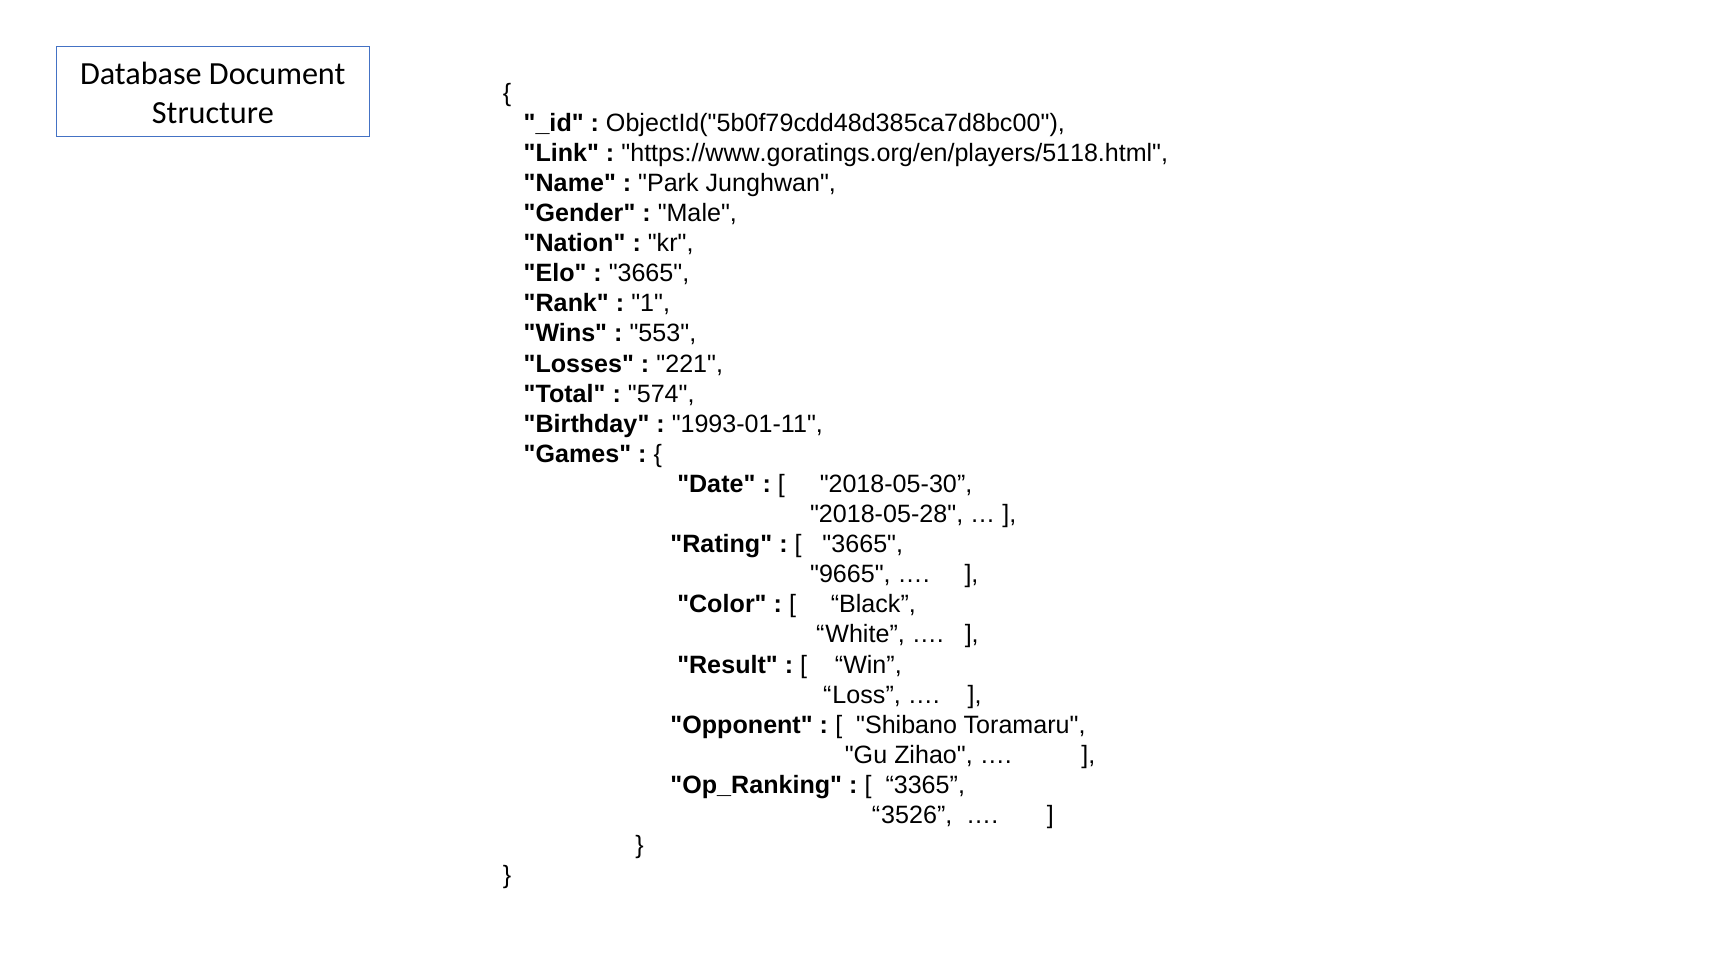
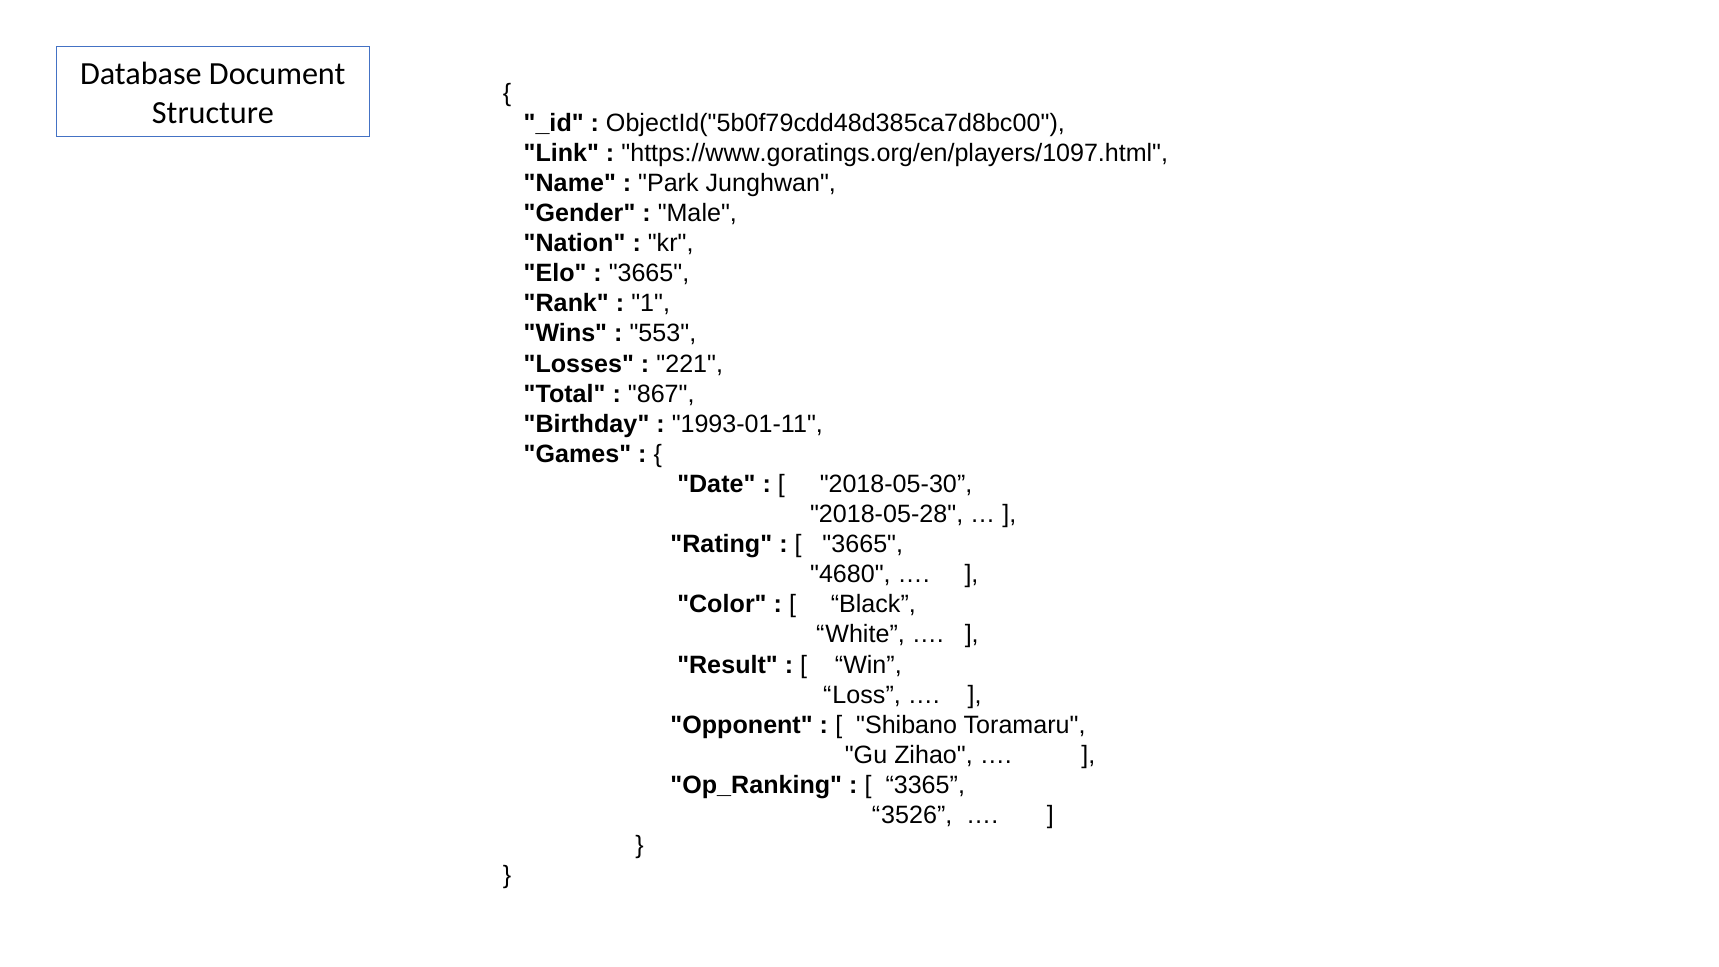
https://www.goratings.org/en/players/5118.html: https://www.goratings.org/en/players/5118.html -> https://www.goratings.org/en/players/1097.html
574: 574 -> 867
9665: 9665 -> 4680
